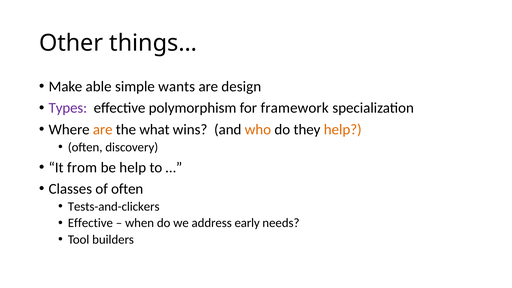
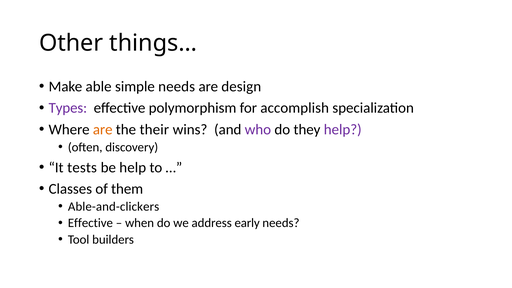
simple wants: wants -> needs
framework: framework -> accomplish
what: what -> their
who colour: orange -> purple
help at (343, 130) colour: orange -> purple
from: from -> tests
of often: often -> them
Tests-and-clickers: Tests-and-clickers -> Able-and-clickers
